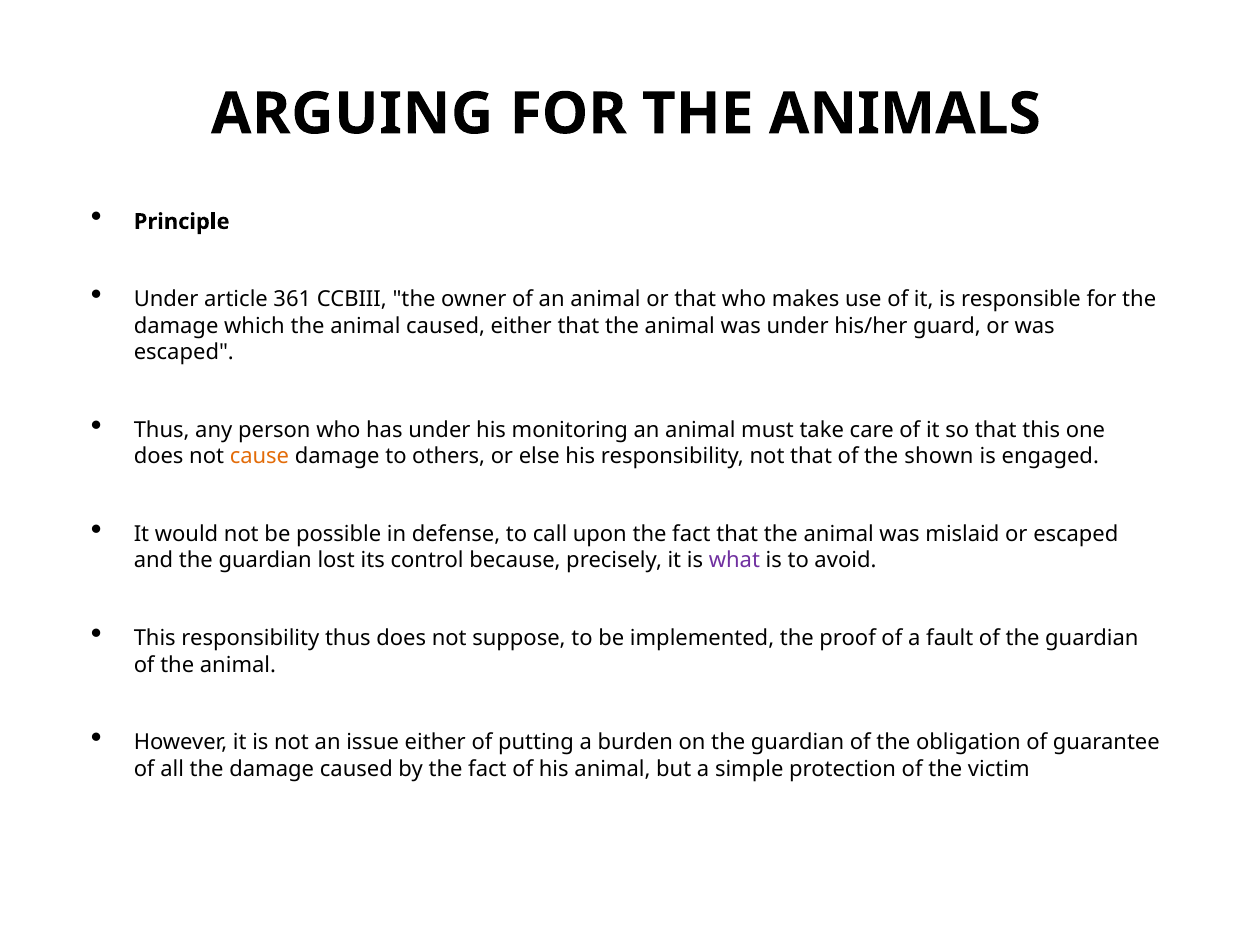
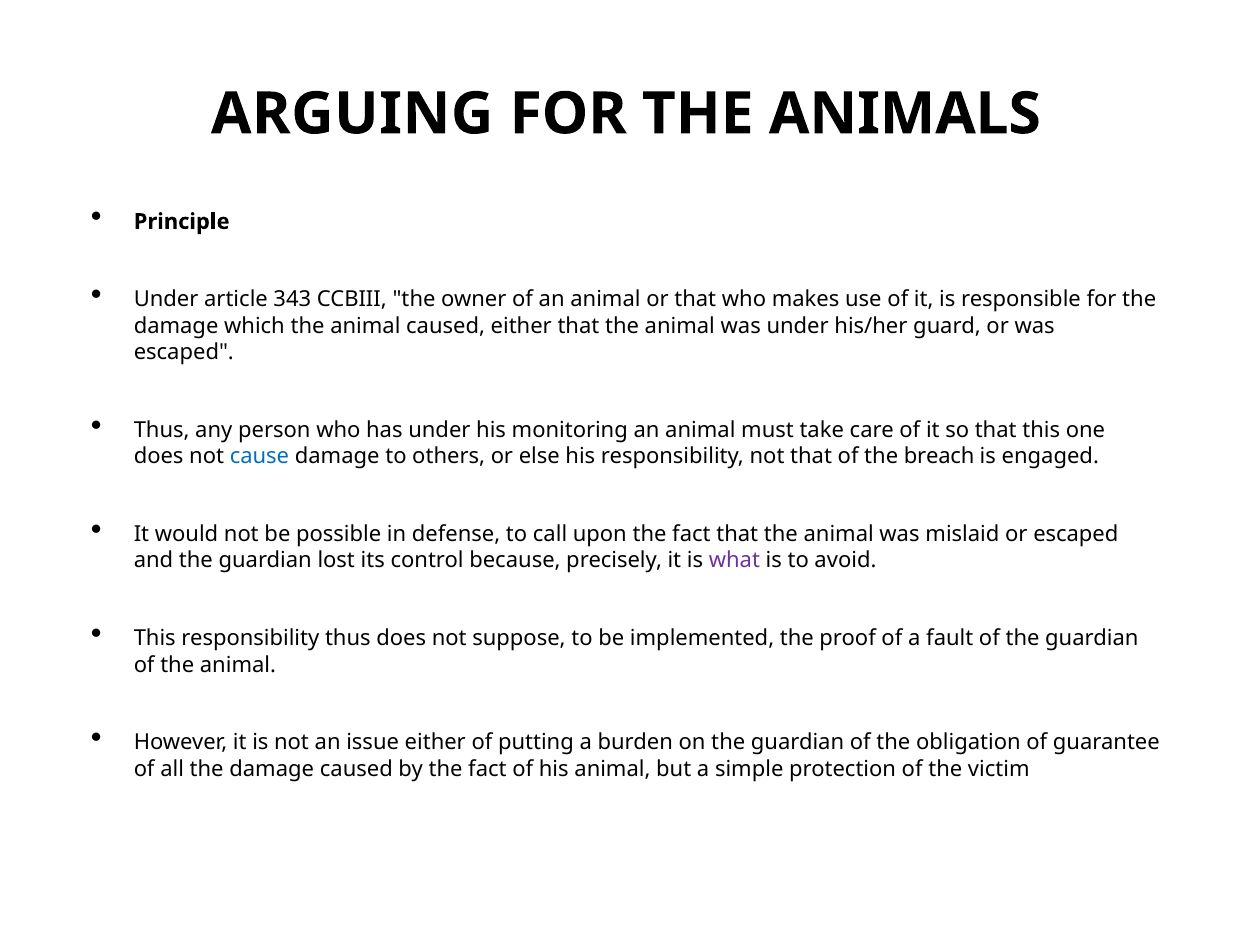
361: 361 -> 343
cause colour: orange -> blue
shown: shown -> breach
